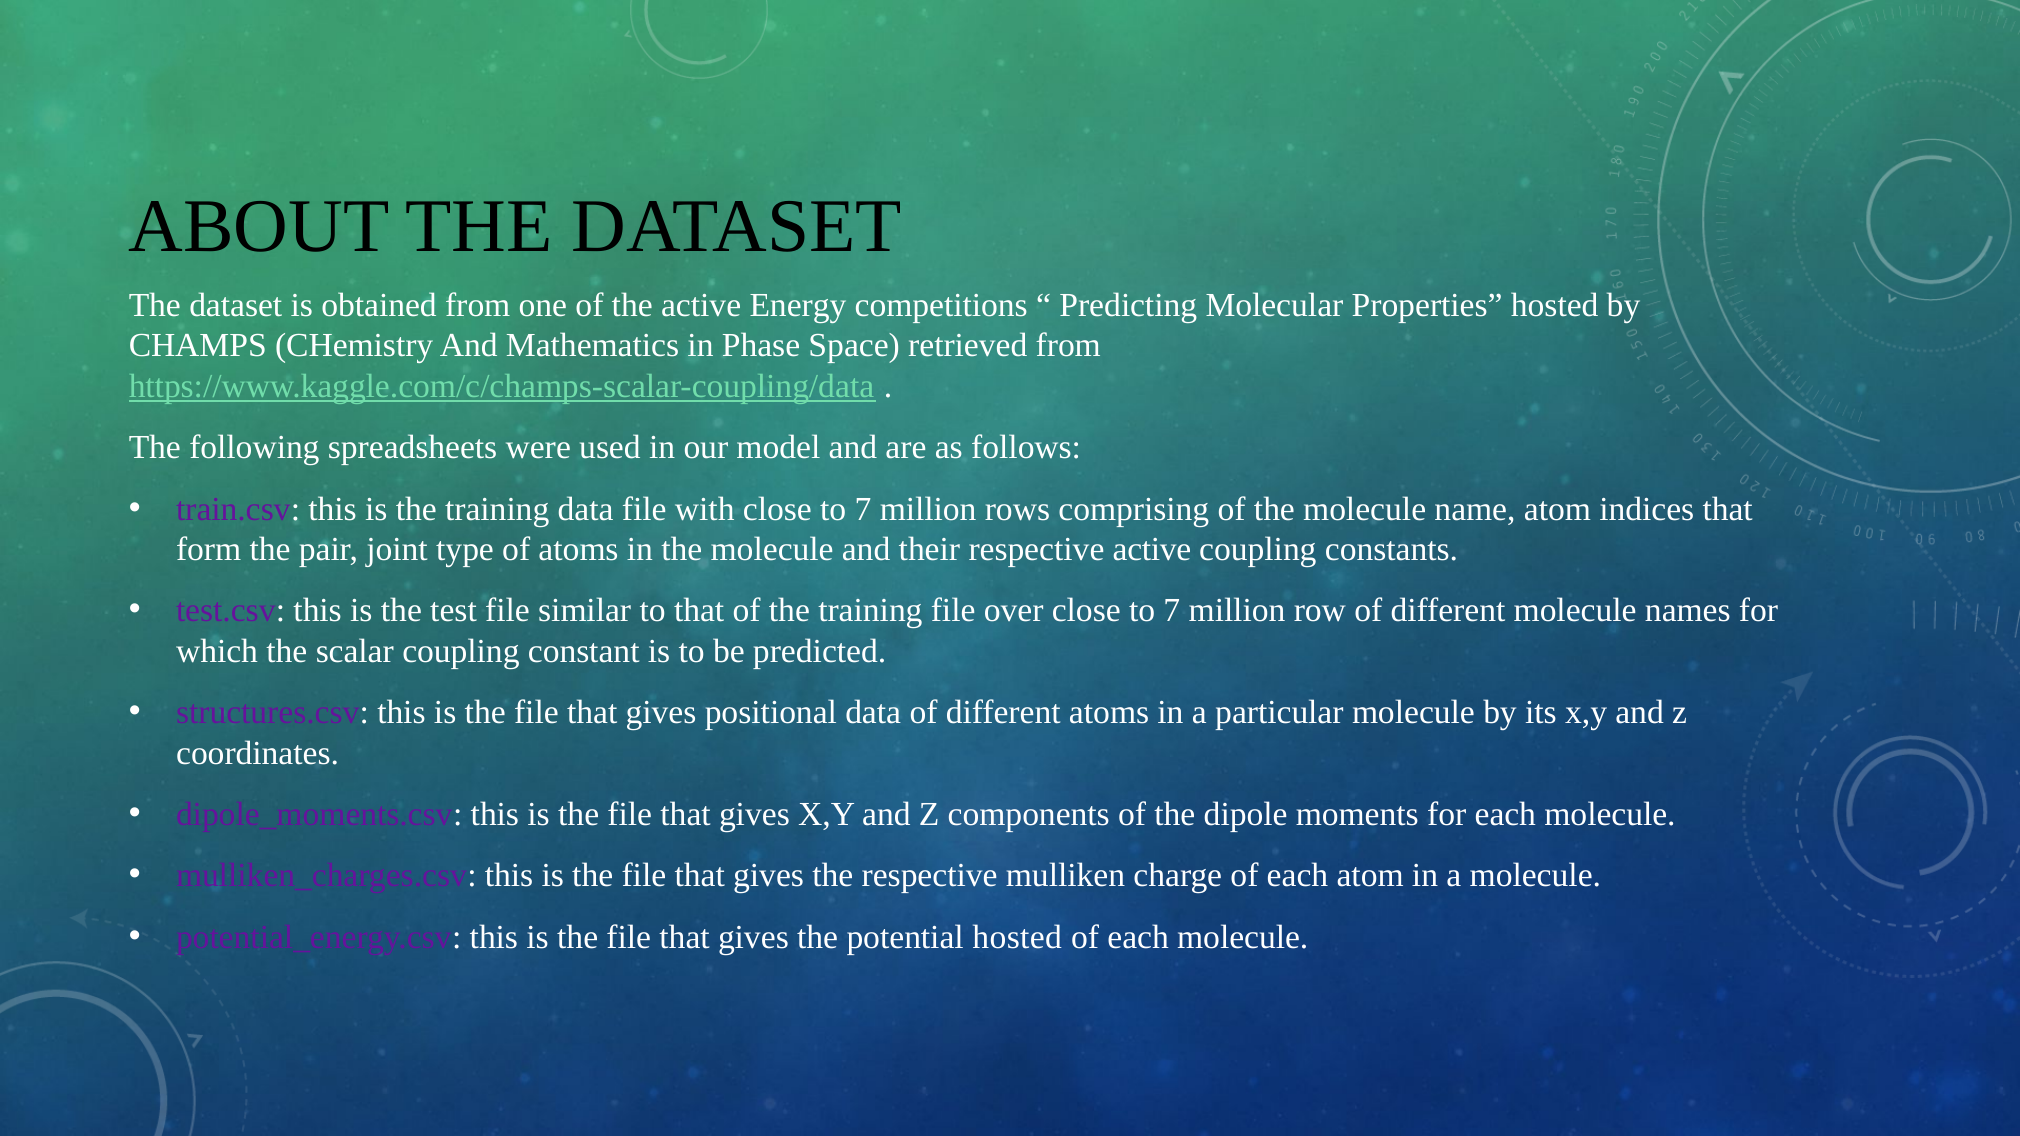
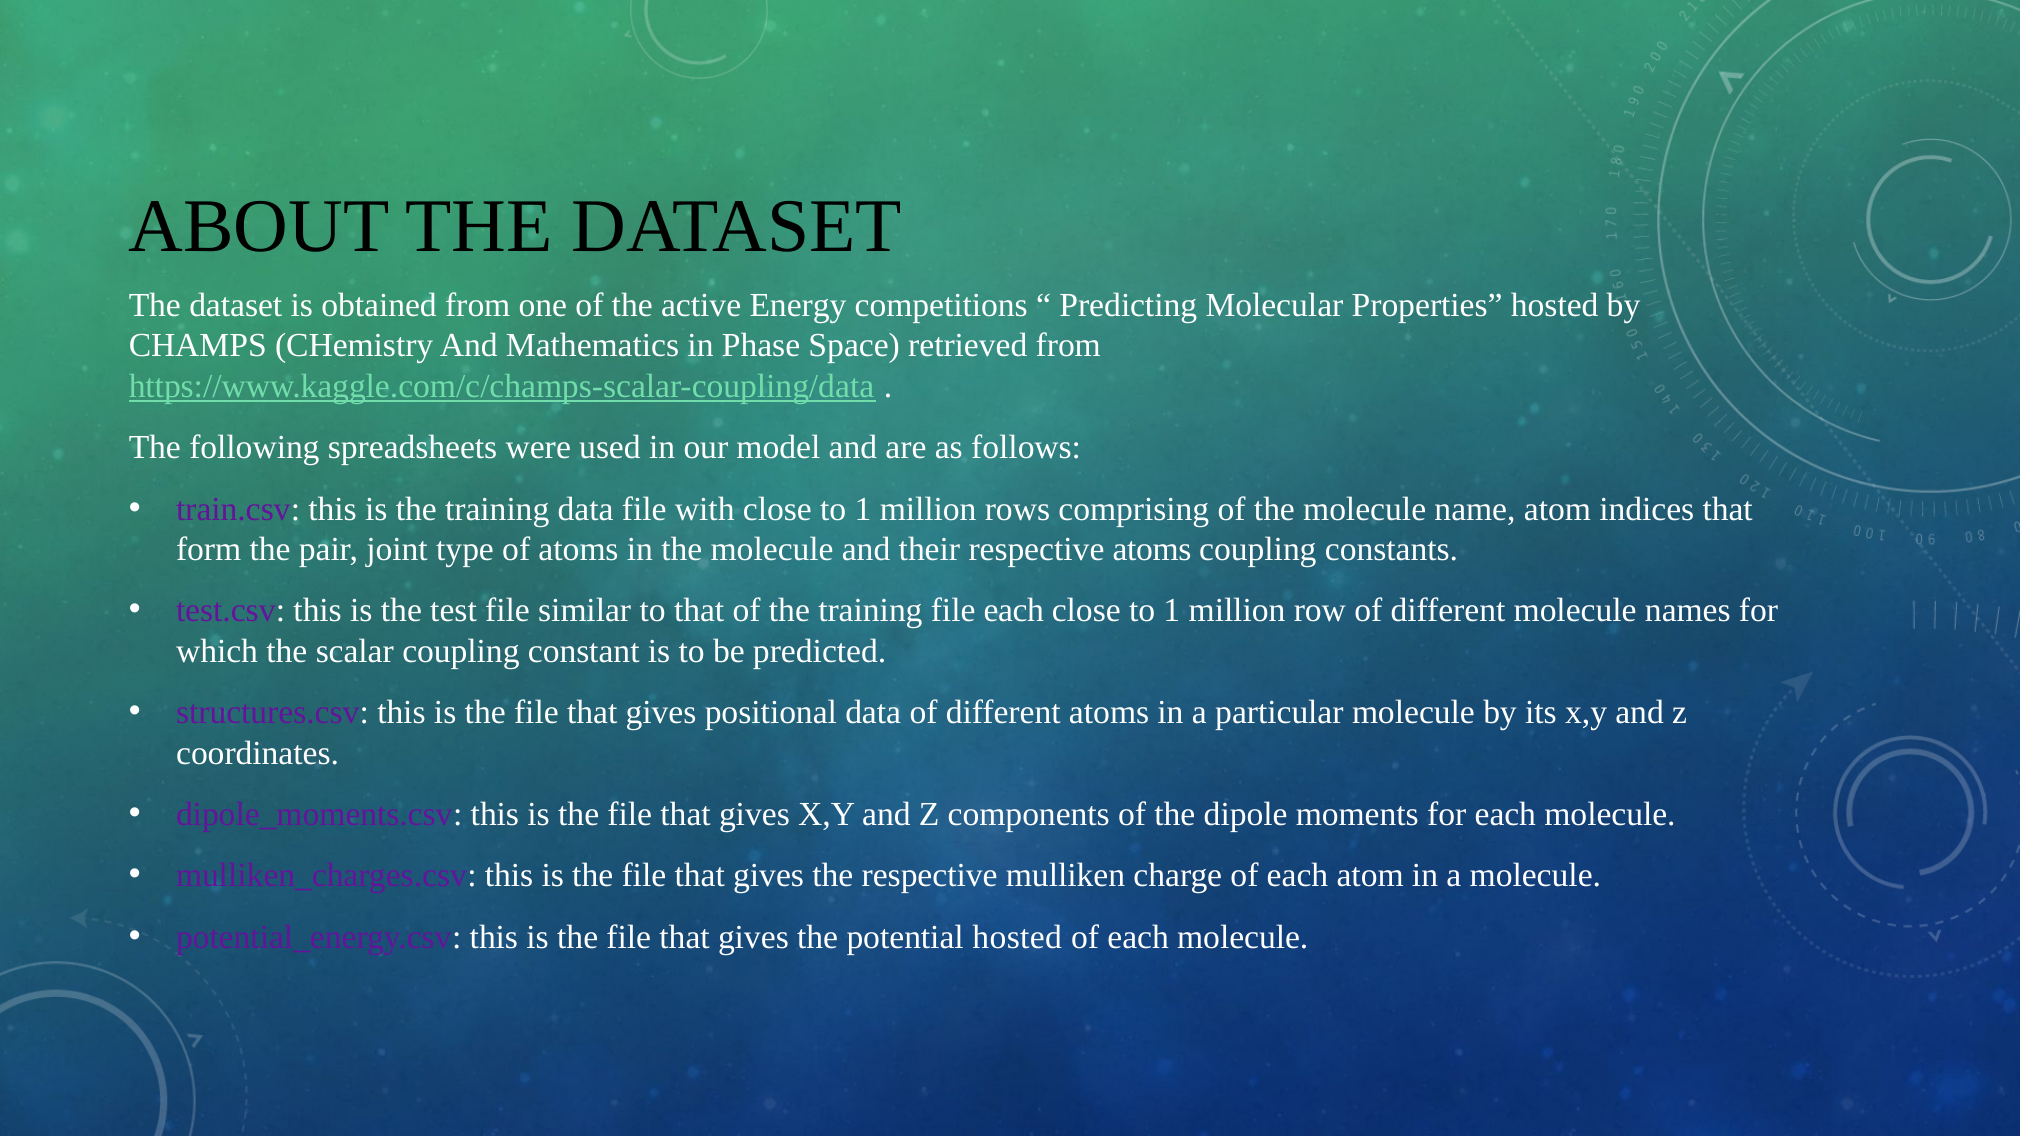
with close to 7: 7 -> 1
respective active: active -> atoms
file over: over -> each
7 at (1172, 611): 7 -> 1
